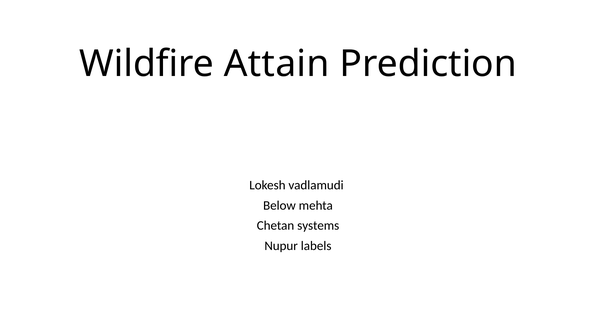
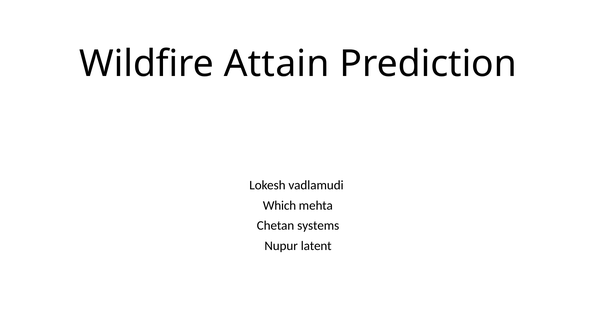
Below: Below -> Which
labels: labels -> latent
